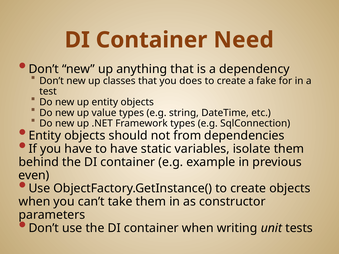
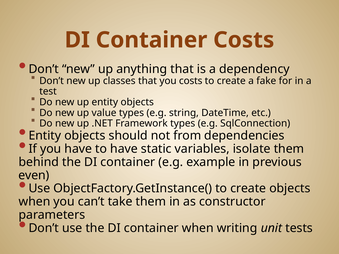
Container Need: Need -> Costs
you does: does -> costs
